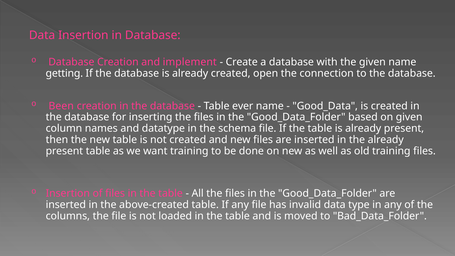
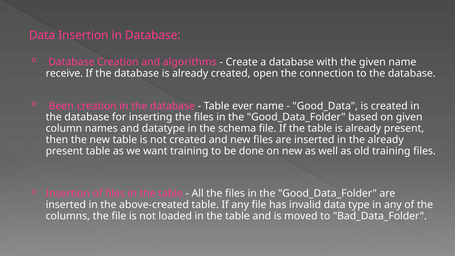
implement: implement -> algorithms
getting: getting -> receive
